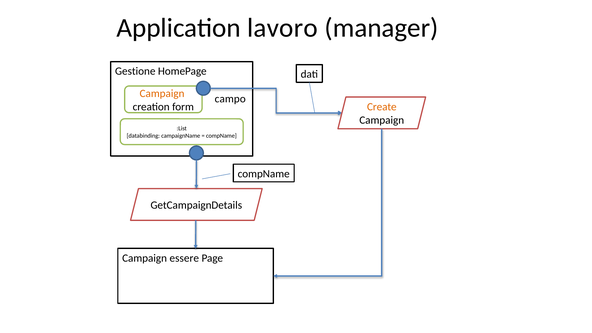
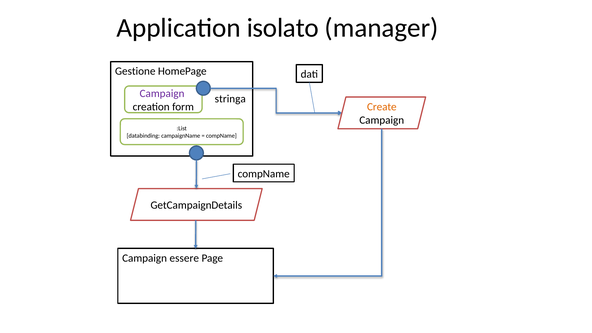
lavoro: lavoro -> isolato
Campaign at (162, 93) colour: orange -> purple
campo: campo -> stringa
